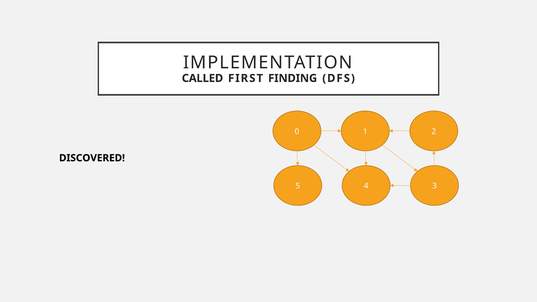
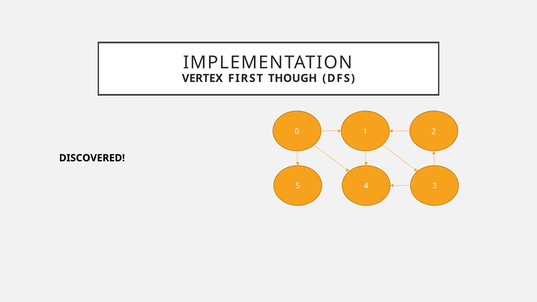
CALLED: CALLED -> VERTEX
FINDING: FINDING -> THOUGH
